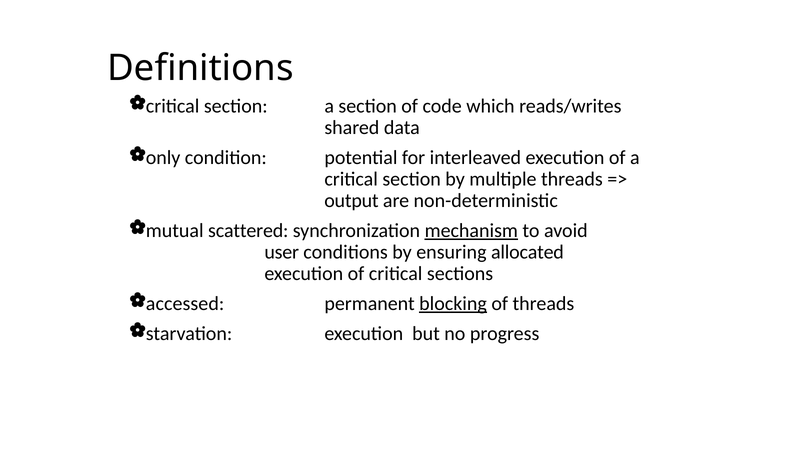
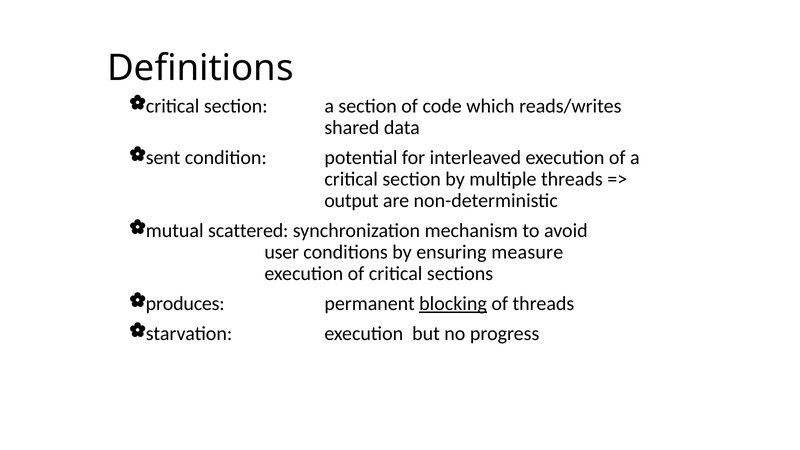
only: only -> sent
mechanism underline: present -> none
allocated: allocated -> measure
accessed: accessed -> produces
